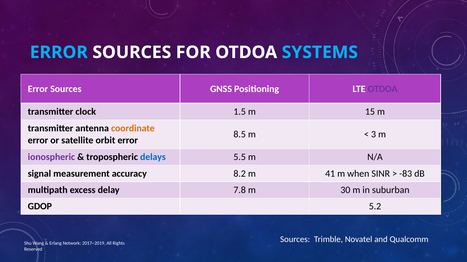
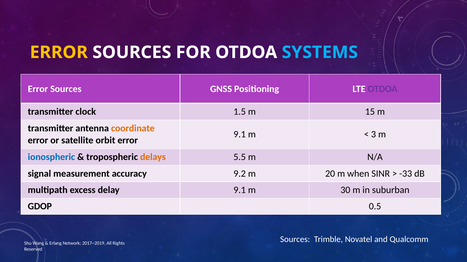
ERROR at (59, 52) colour: light blue -> yellow
8.5 at (240, 135): 8.5 -> 9.1
ionospheric colour: purple -> blue
delays colour: blue -> orange
8.2: 8.2 -> 9.2
41: 41 -> 20
-83: -83 -> -33
delay 7.8: 7.8 -> 9.1
5.2: 5.2 -> 0.5
